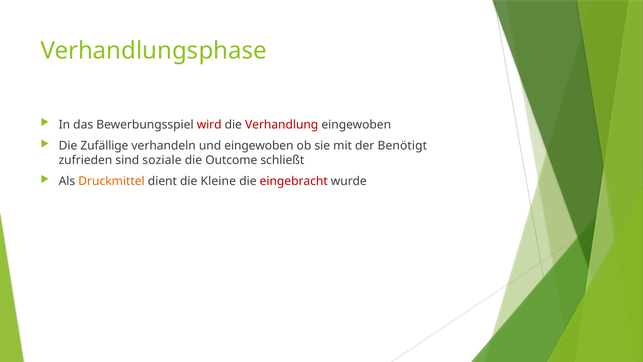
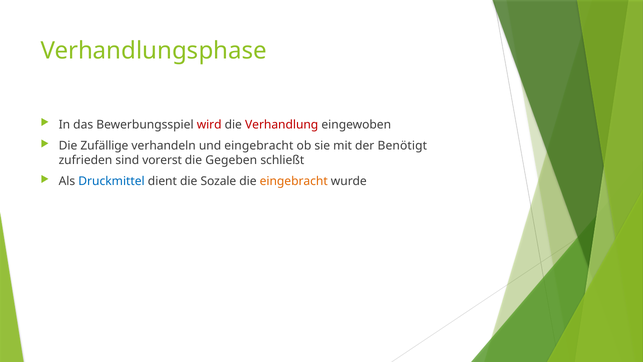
und eingewoben: eingewoben -> eingebracht
soziale: soziale -> vorerst
Outcome: Outcome -> Gegeben
Druckmittel colour: orange -> blue
Kleine: Kleine -> Sozale
eingebracht at (294, 181) colour: red -> orange
